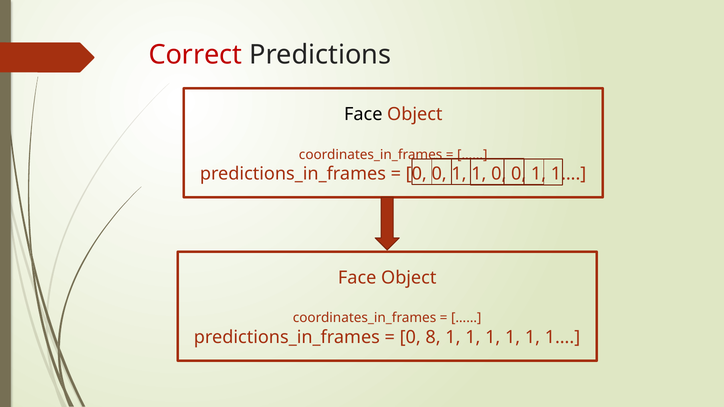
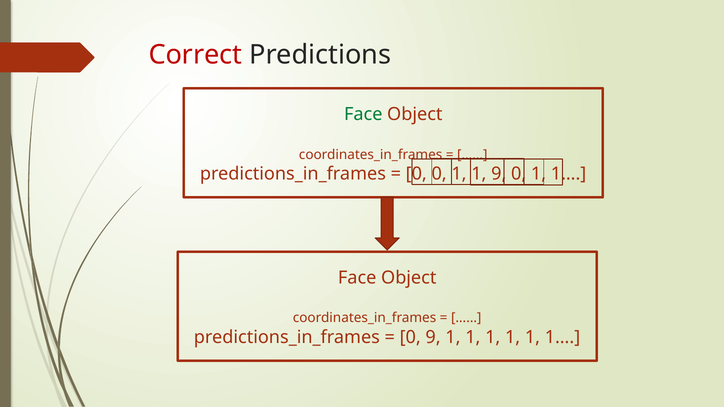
Face at (363, 114) colour: black -> green
1 0: 0 -> 9
0 8: 8 -> 9
